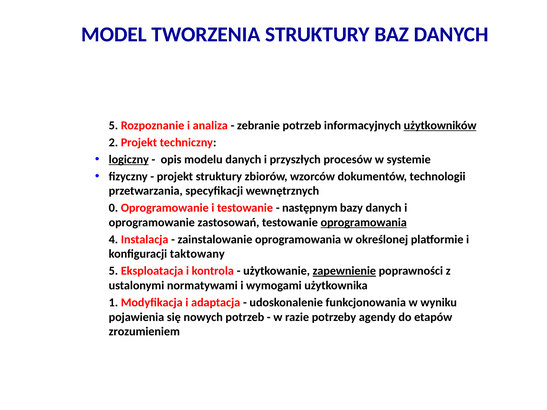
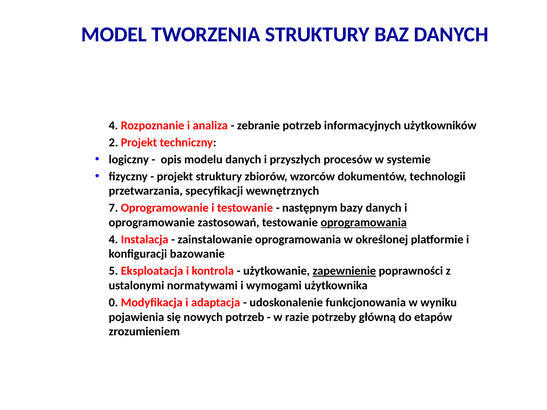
5 at (113, 125): 5 -> 4
użytkowników underline: present -> none
logiczny underline: present -> none
0: 0 -> 7
taktowany: taktowany -> bazowanie
1: 1 -> 0
agendy: agendy -> główną
